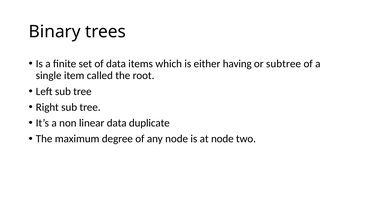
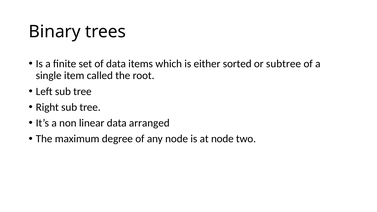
having: having -> sorted
duplicate: duplicate -> arranged
